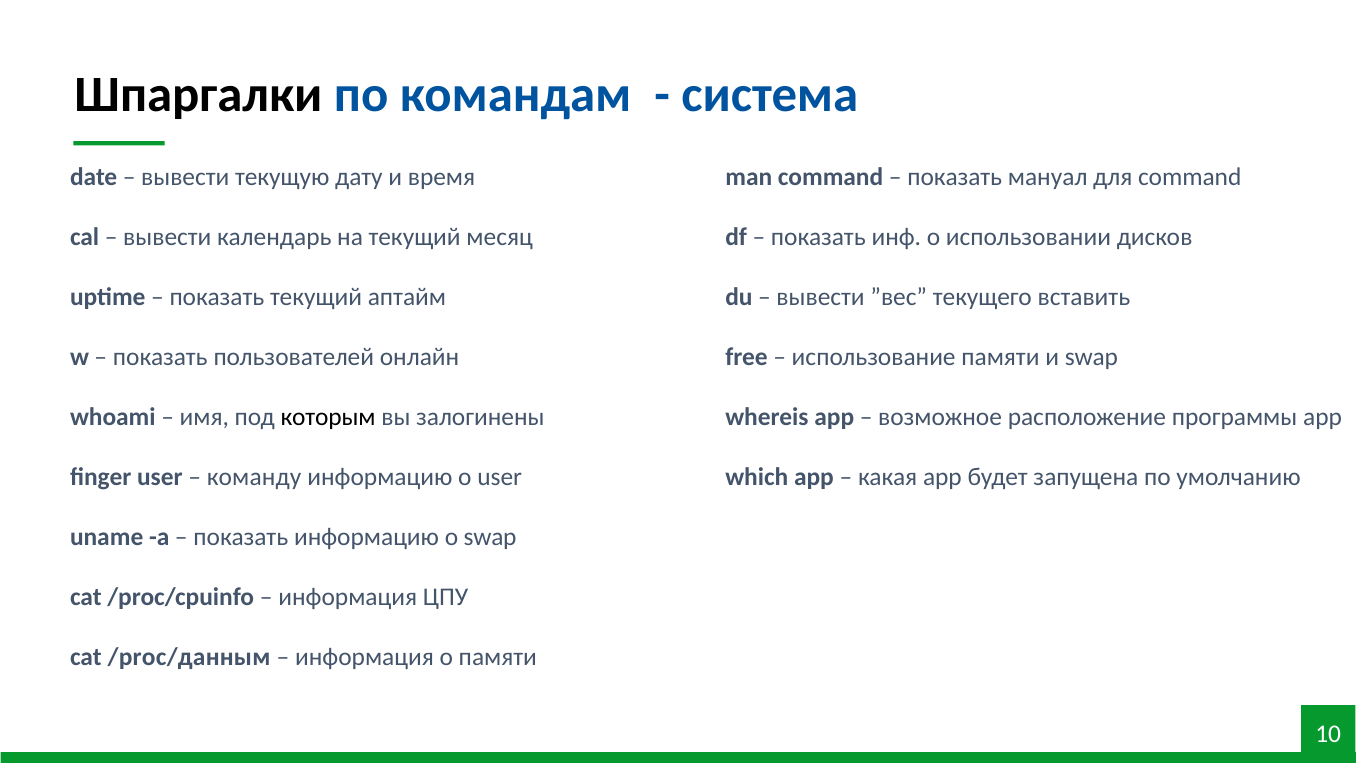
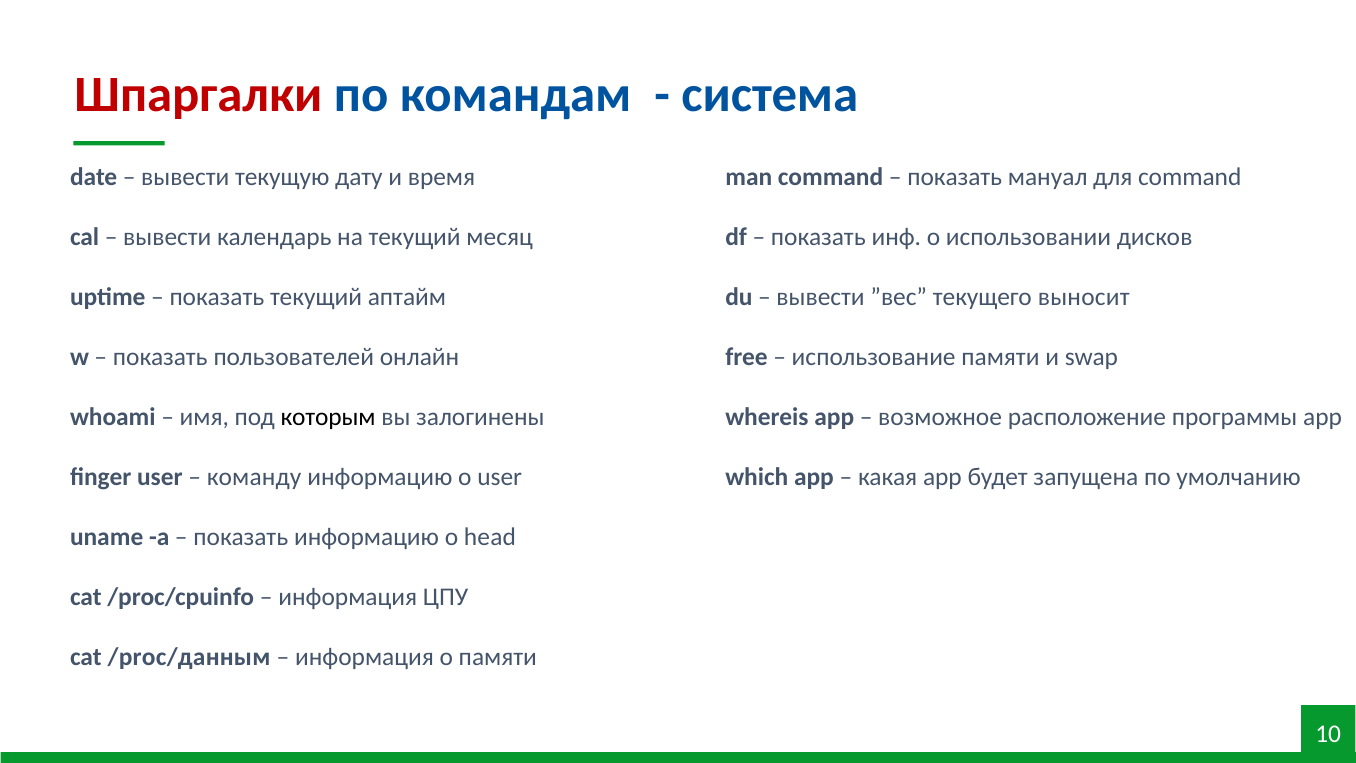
Шпаргалки colour: black -> red
вставить: вставить -> выносит
о swap: swap -> head
